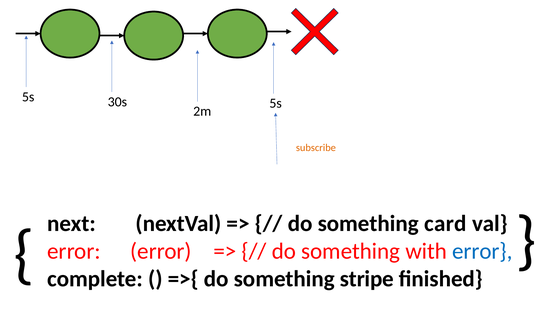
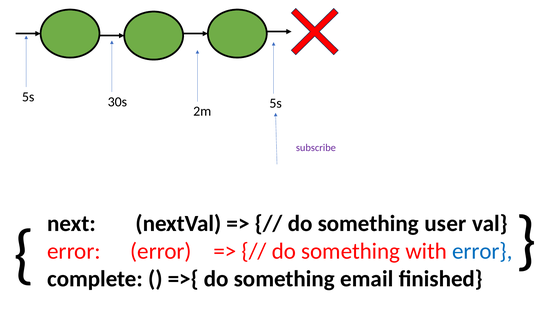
subscribe colour: orange -> purple
card: card -> user
stripe: stripe -> email
